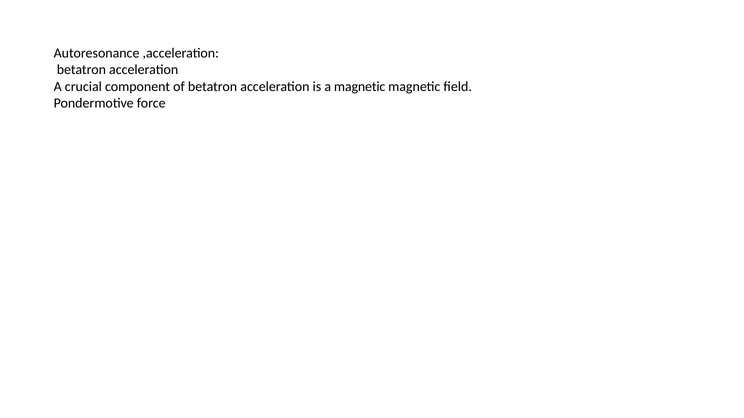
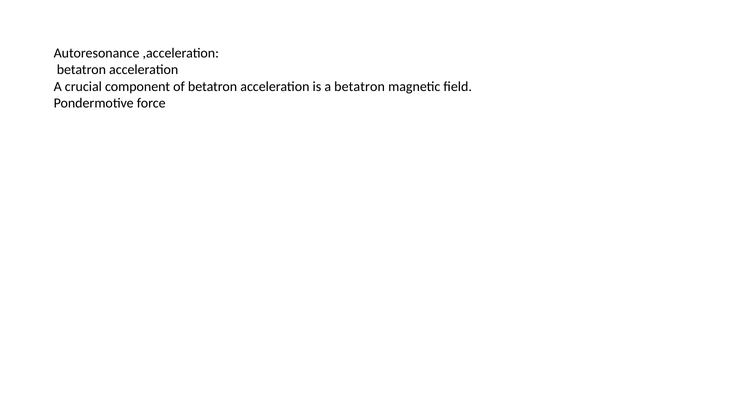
a magnetic: magnetic -> betatron
